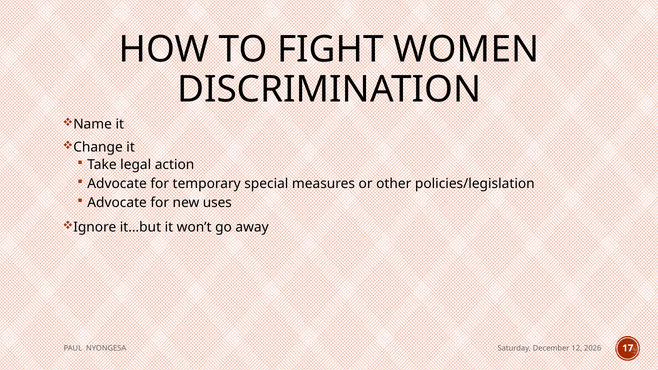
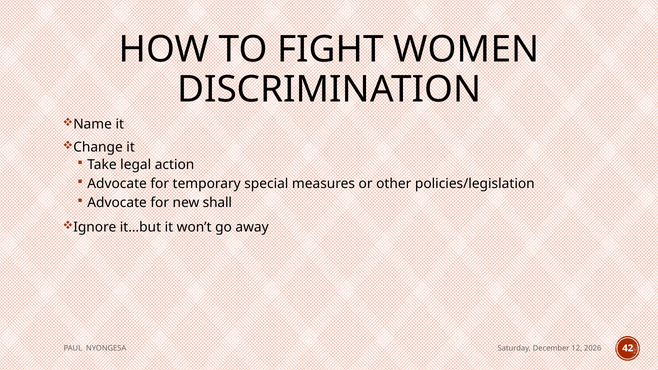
uses: uses -> shall
17: 17 -> 42
